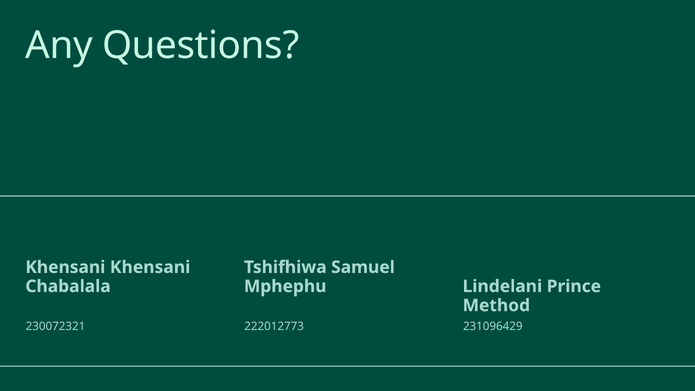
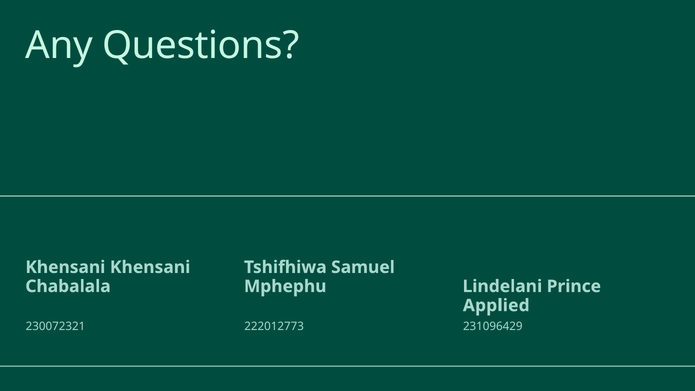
Method: Method -> Applied
